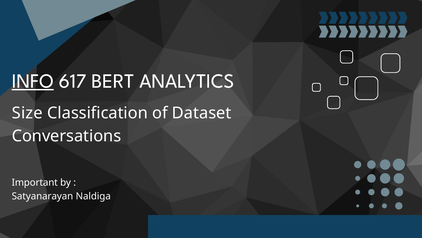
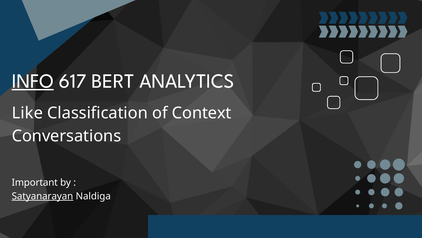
Size: Size -> Like
Dataset: Dataset -> Context
Satyanarayan underline: none -> present
